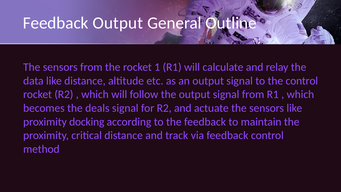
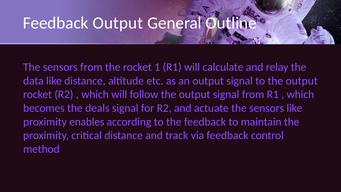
to the control: control -> output
docking: docking -> enables
